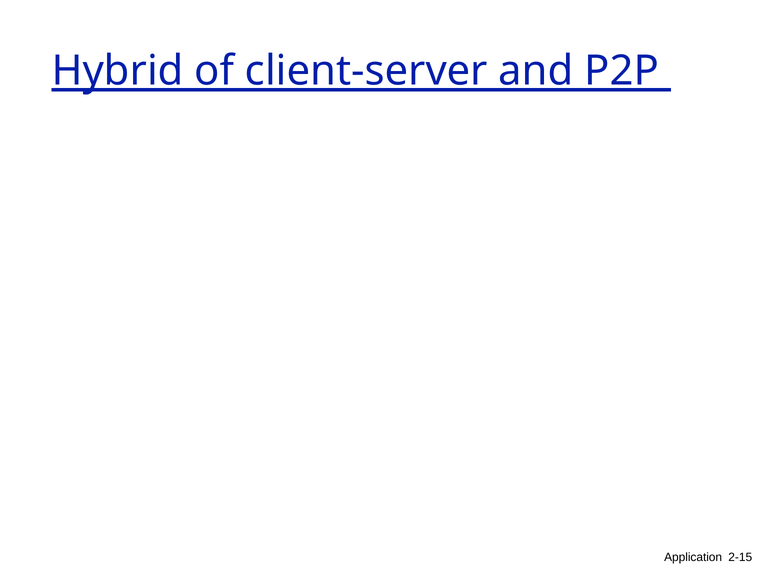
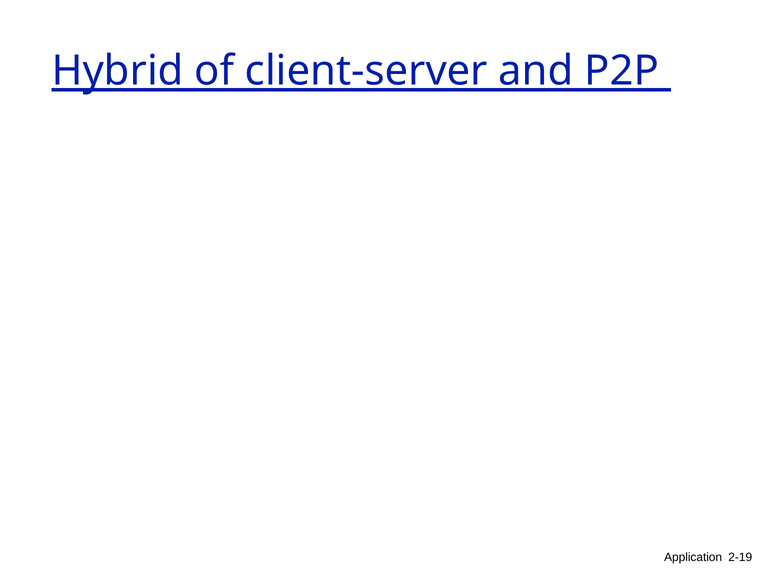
2-15: 2-15 -> 2-19
